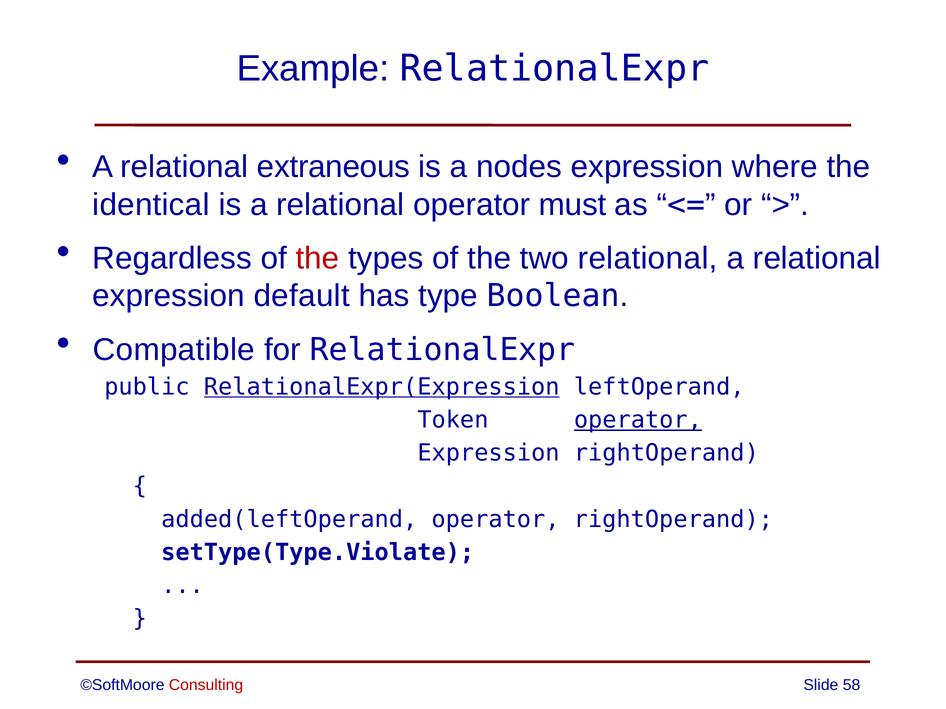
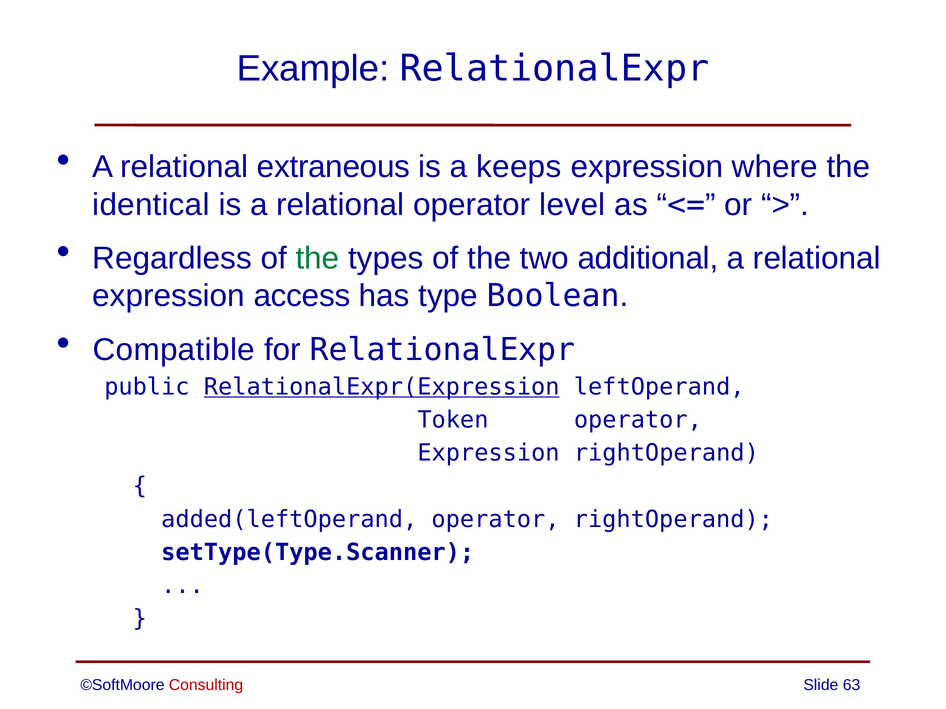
nodes: nodes -> keeps
must: must -> level
the at (318, 258) colour: red -> green
two relational: relational -> additional
default: default -> access
operator at (638, 420) underline: present -> none
setType(Type.Violate: setType(Type.Violate -> setType(Type.Scanner
58: 58 -> 63
